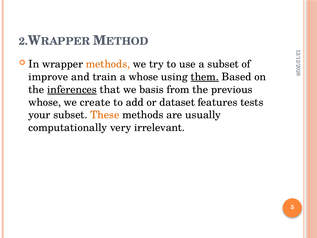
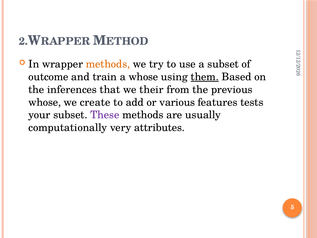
improve: improve -> outcome
inferences underline: present -> none
basis: basis -> their
dataset: dataset -> various
These colour: orange -> purple
irrelevant: irrelevant -> attributes
